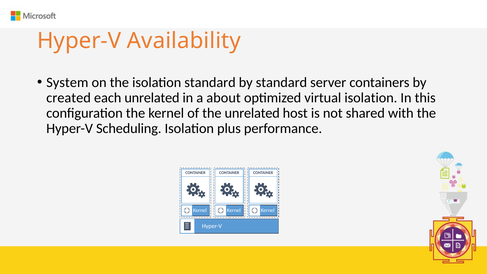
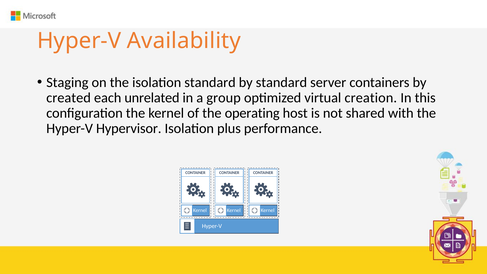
System: System -> Staging
about: about -> group
virtual isolation: isolation -> creation
the unrelated: unrelated -> operating
Scheduling: Scheduling -> Hypervisor
